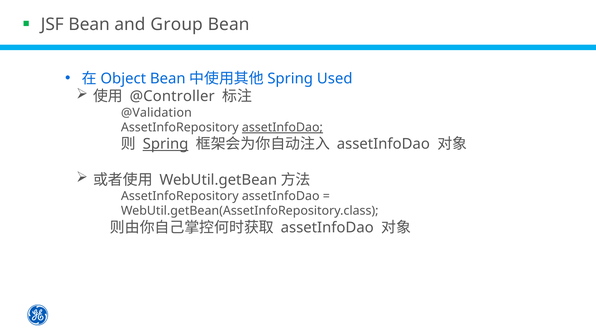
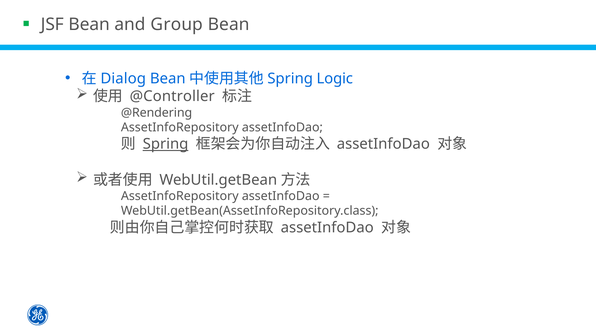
Object: Object -> Dialog
Used: Used -> Logic
@Validation: @Validation -> @Rendering
assetInfoDao at (282, 128) underline: present -> none
